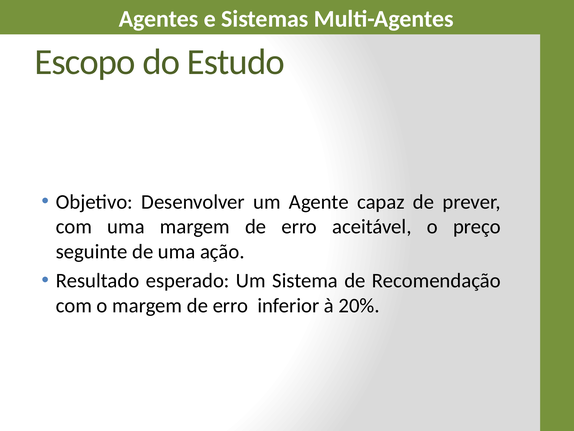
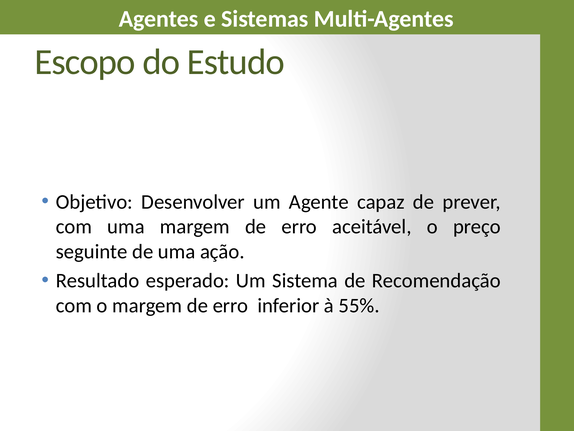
20%: 20% -> 55%
